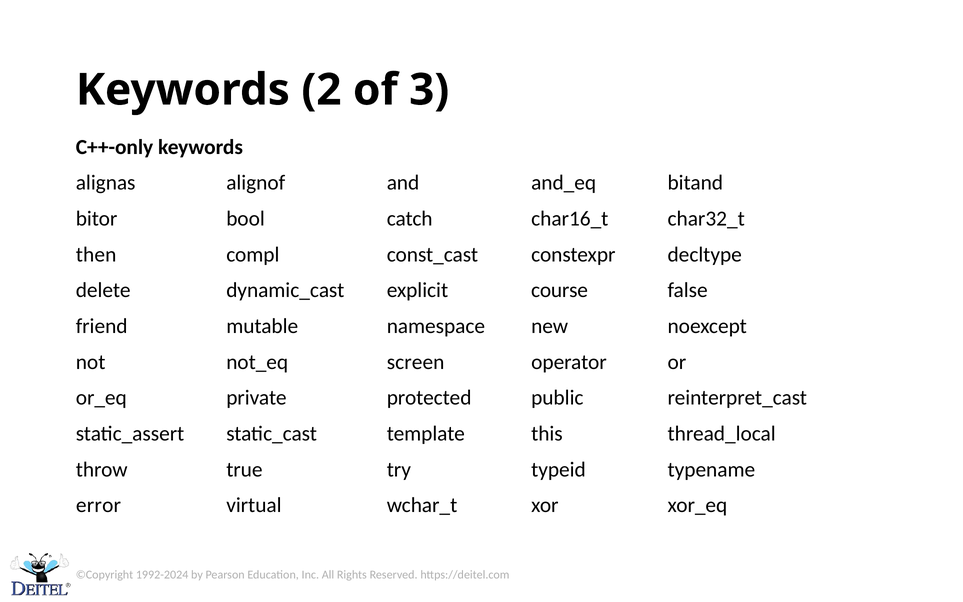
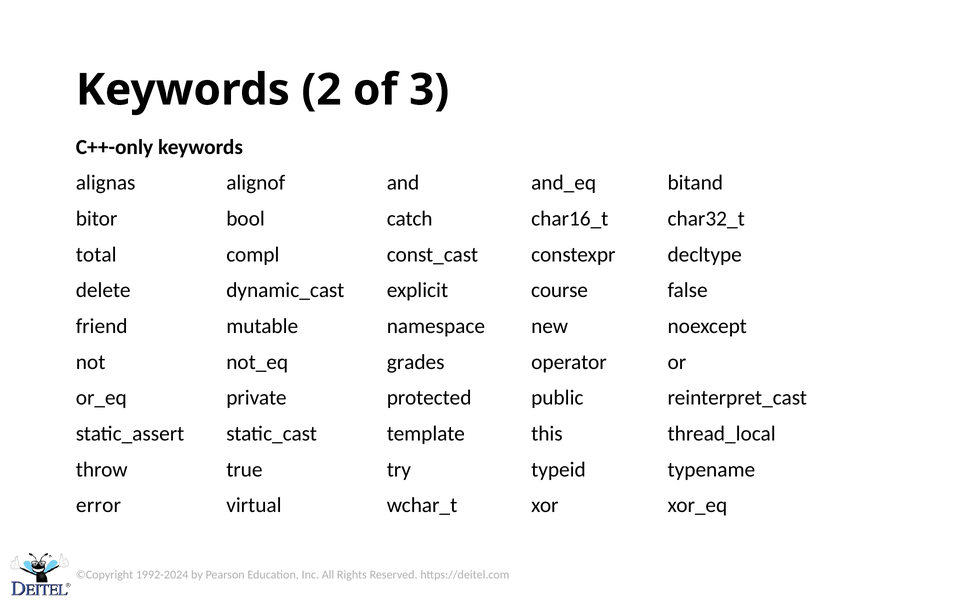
then: then -> total
screen: screen -> grades
